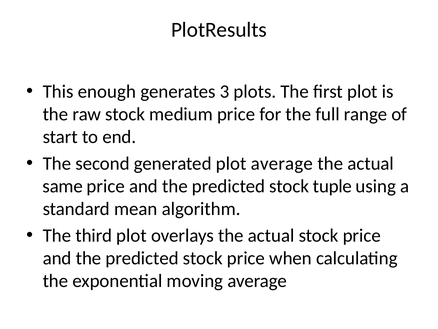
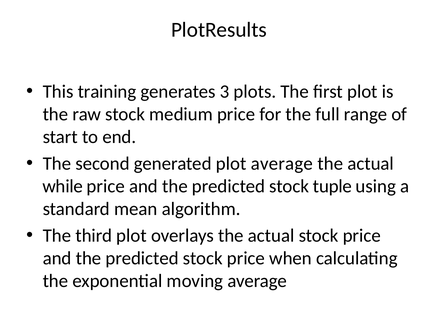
enough: enough -> training
same: same -> while
